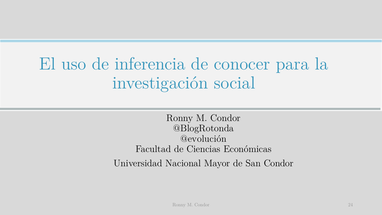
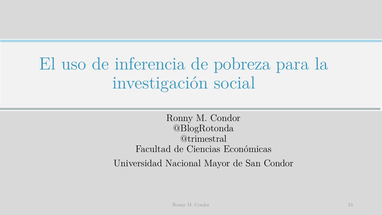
conocer: conocer -> pobreza
@evolución: @evolución -> @trimestral
